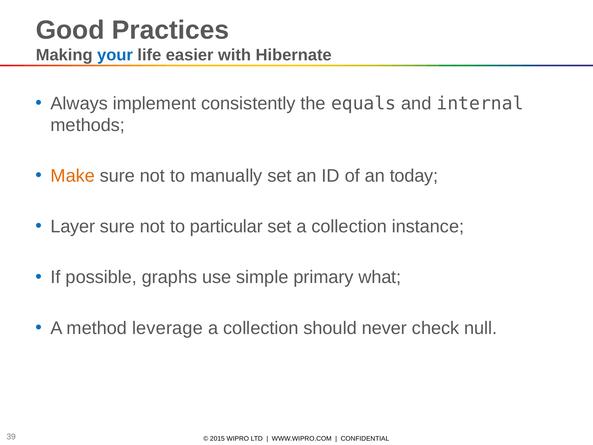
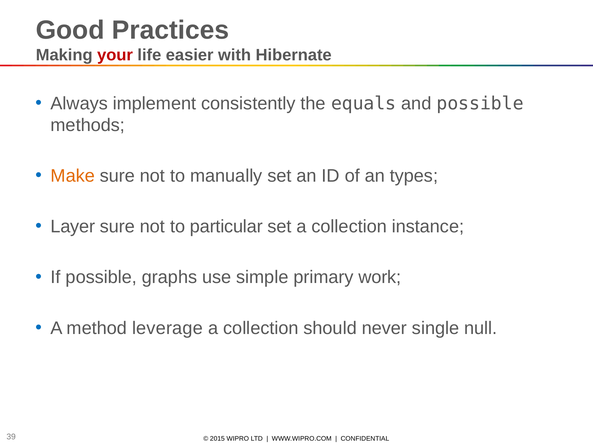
your colour: blue -> red
and internal: internal -> possible
today: today -> types
what: what -> work
check: check -> single
